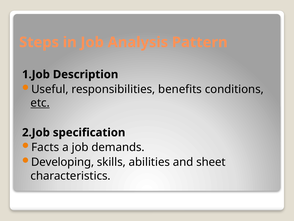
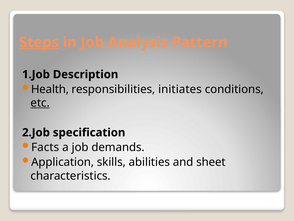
Steps underline: none -> present
Useful: Useful -> Health
benefits: benefits -> initiates
Developing: Developing -> Application
